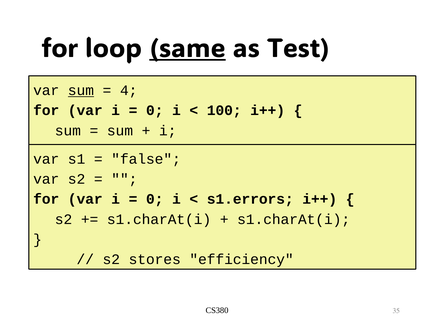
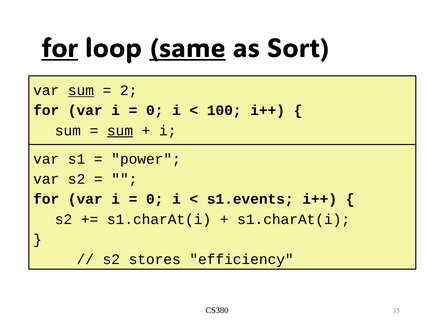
for at (60, 49) underline: none -> present
Test: Test -> Sort
4: 4 -> 2
sum at (120, 131) underline: none -> present
false: false -> power
s1.errors: s1.errors -> s1.events
